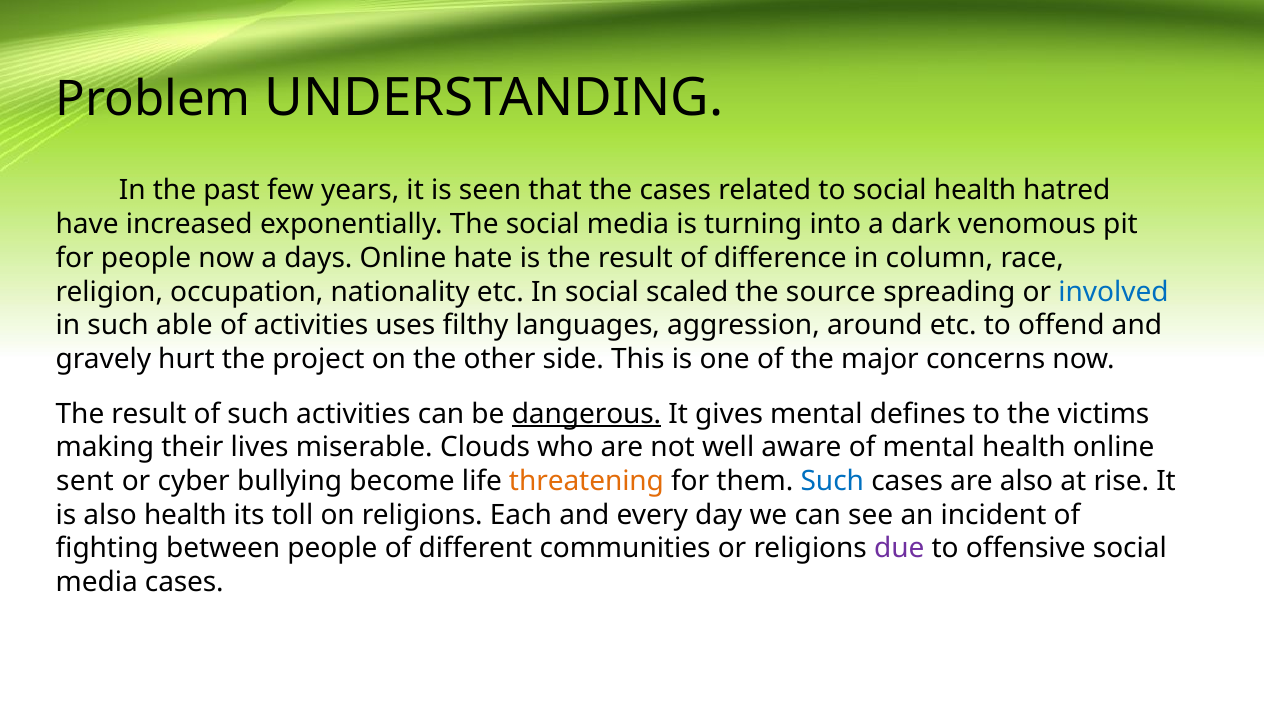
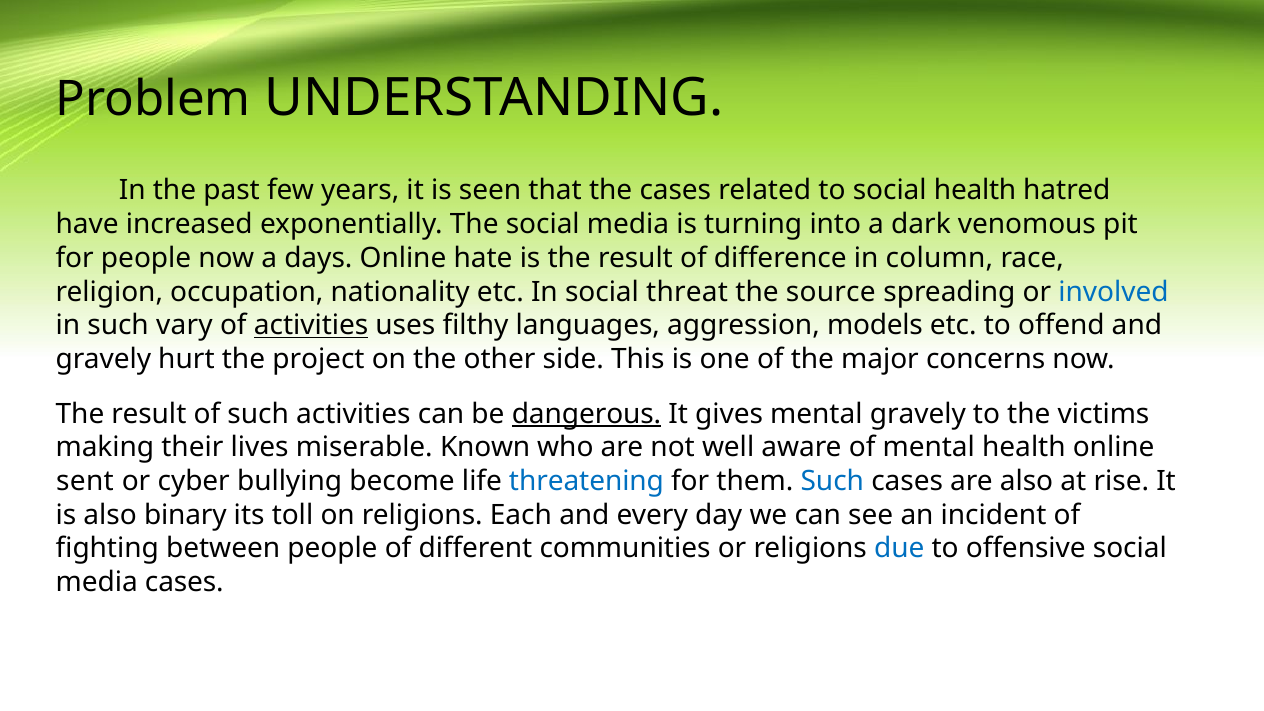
scaled: scaled -> threat
able: able -> vary
activities at (311, 326) underline: none -> present
around: around -> models
mental defines: defines -> gravely
Clouds: Clouds -> Known
threatening colour: orange -> blue
also health: health -> binary
due colour: purple -> blue
